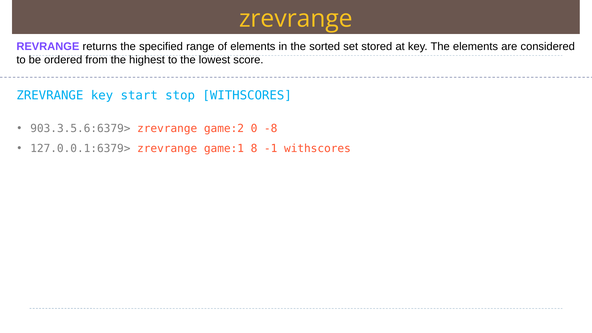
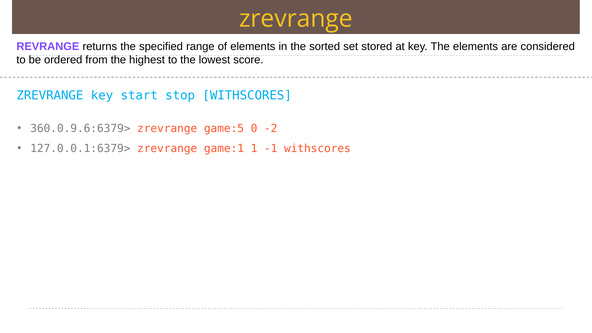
903.3.5.6:6379>: 903.3.5.6:6379> -> 360.0.9.6:6379>
game:2: game:2 -> game:5
-8: -8 -> -2
8: 8 -> 1
